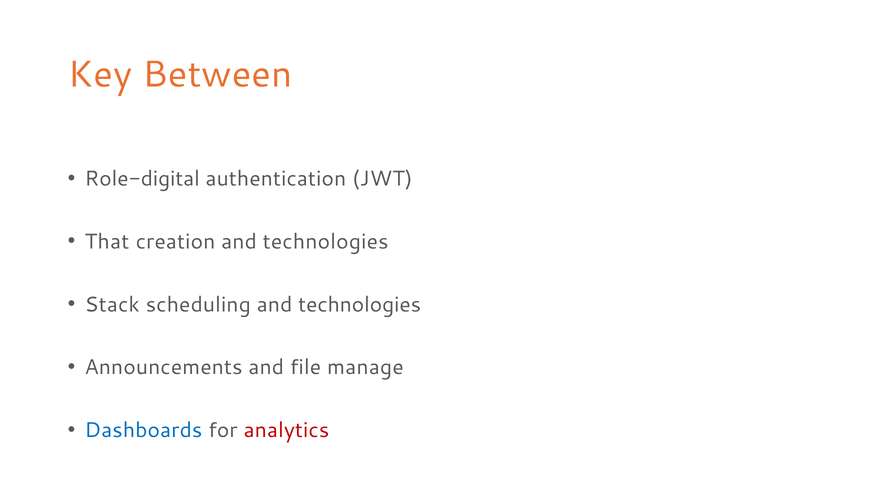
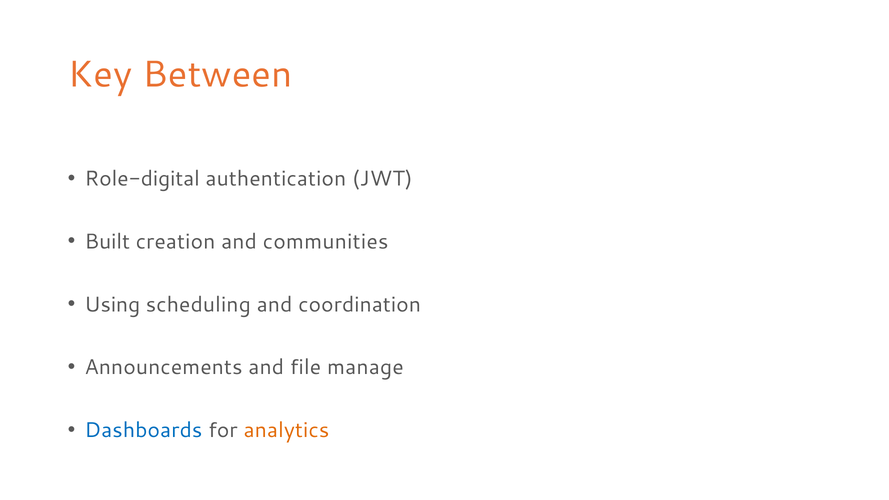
That: That -> Built
creation and technologies: technologies -> communities
Stack: Stack -> Using
scheduling and technologies: technologies -> coordination
analytics colour: red -> orange
